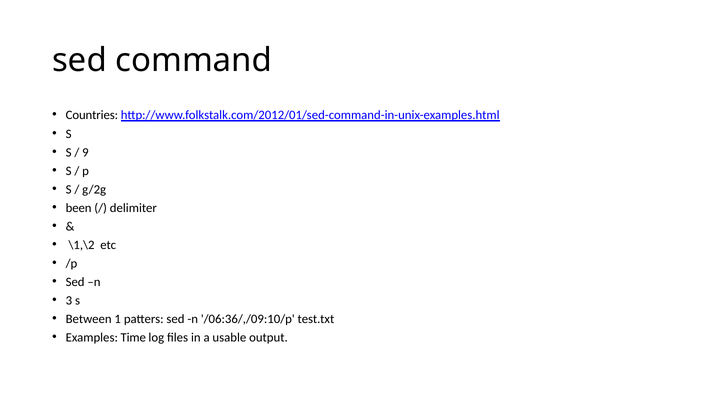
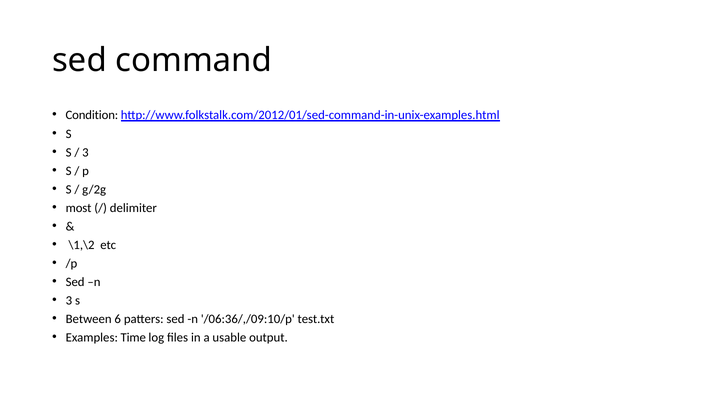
Countries: Countries -> Condition
9 at (85, 152): 9 -> 3
been: been -> most
1: 1 -> 6
